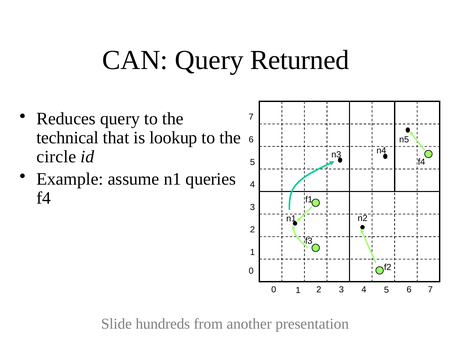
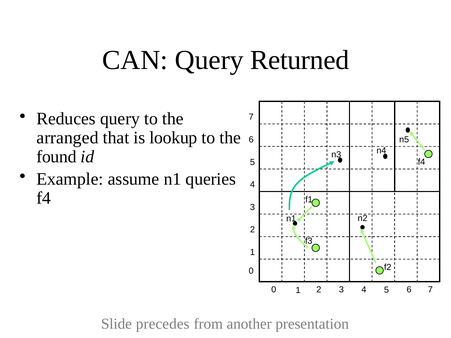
technical: technical -> arranged
circle: circle -> found
hundreds: hundreds -> precedes
